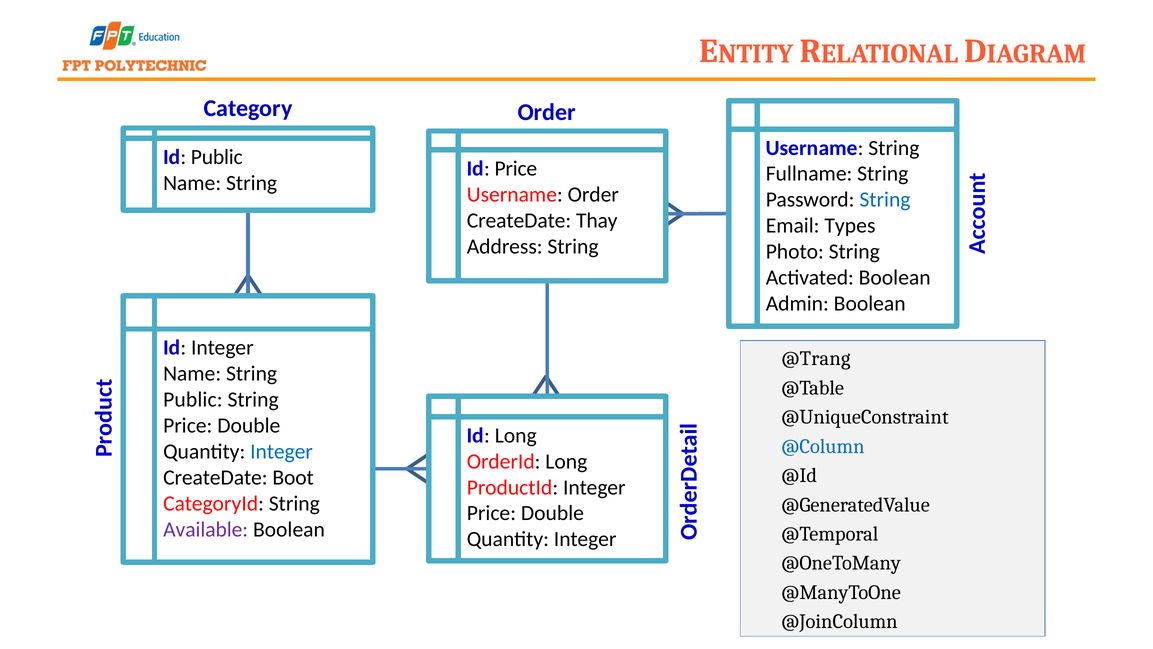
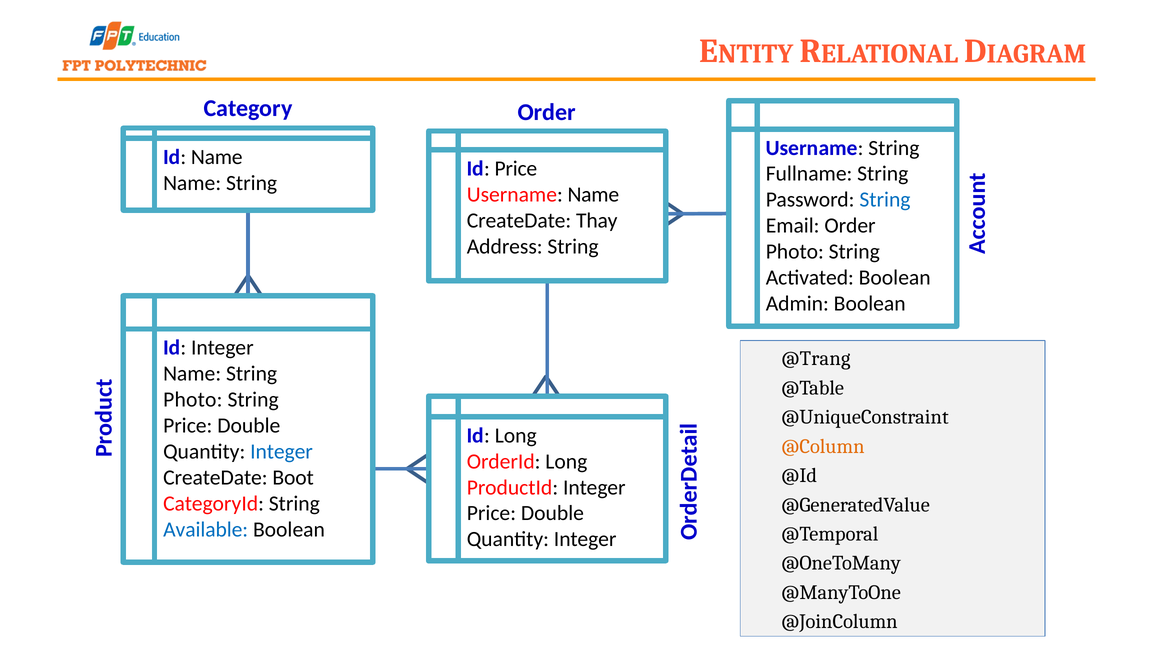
Id Public: Public -> Name
Username Order: Order -> Name
Email Types: Types -> Order
Public at (193, 399): Public -> Photo
@Column colour: blue -> orange
Available colour: purple -> blue
